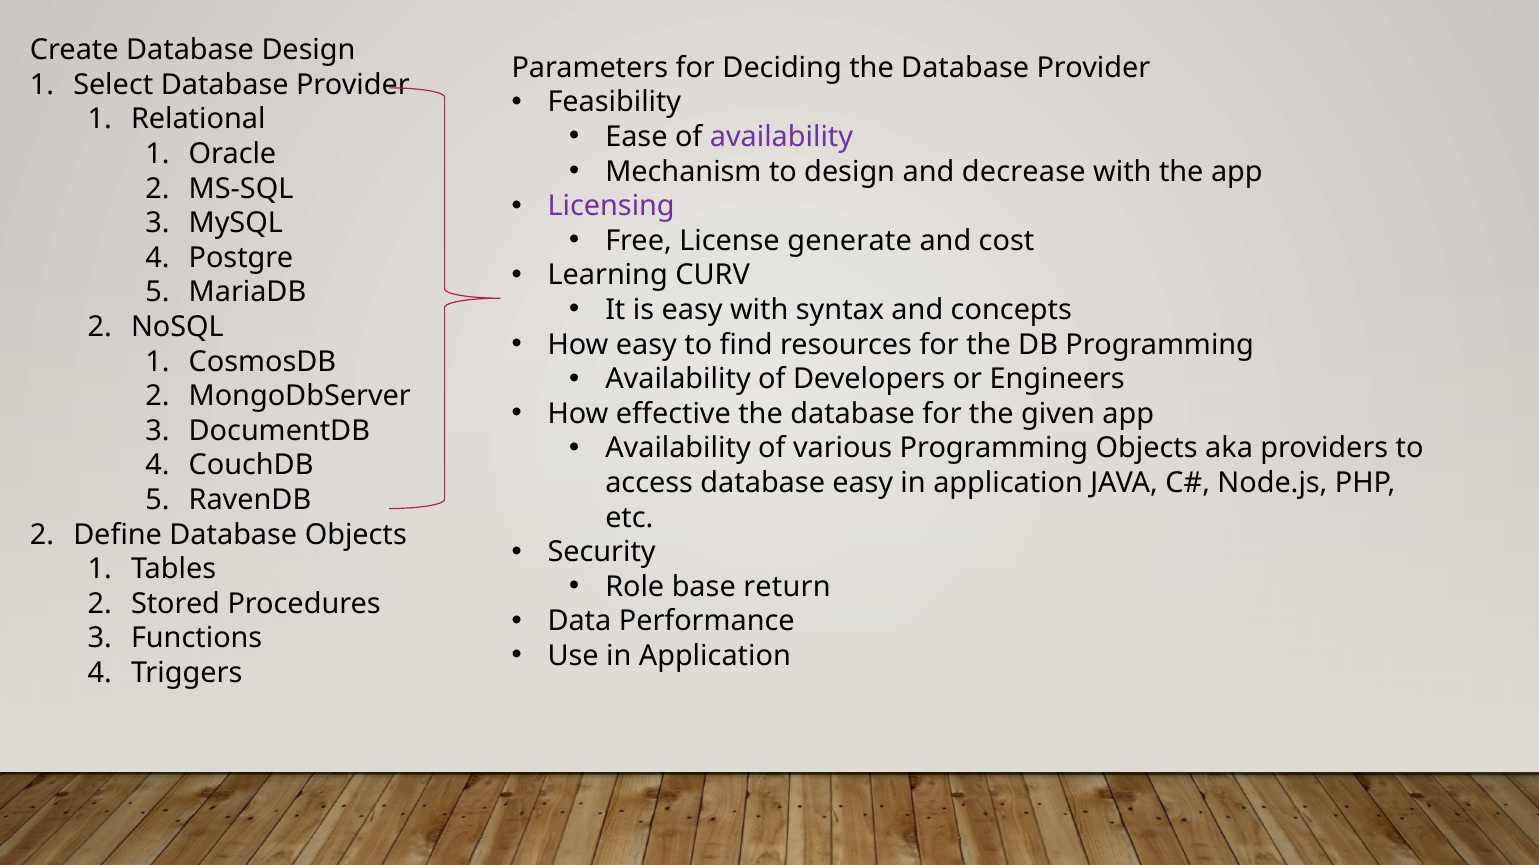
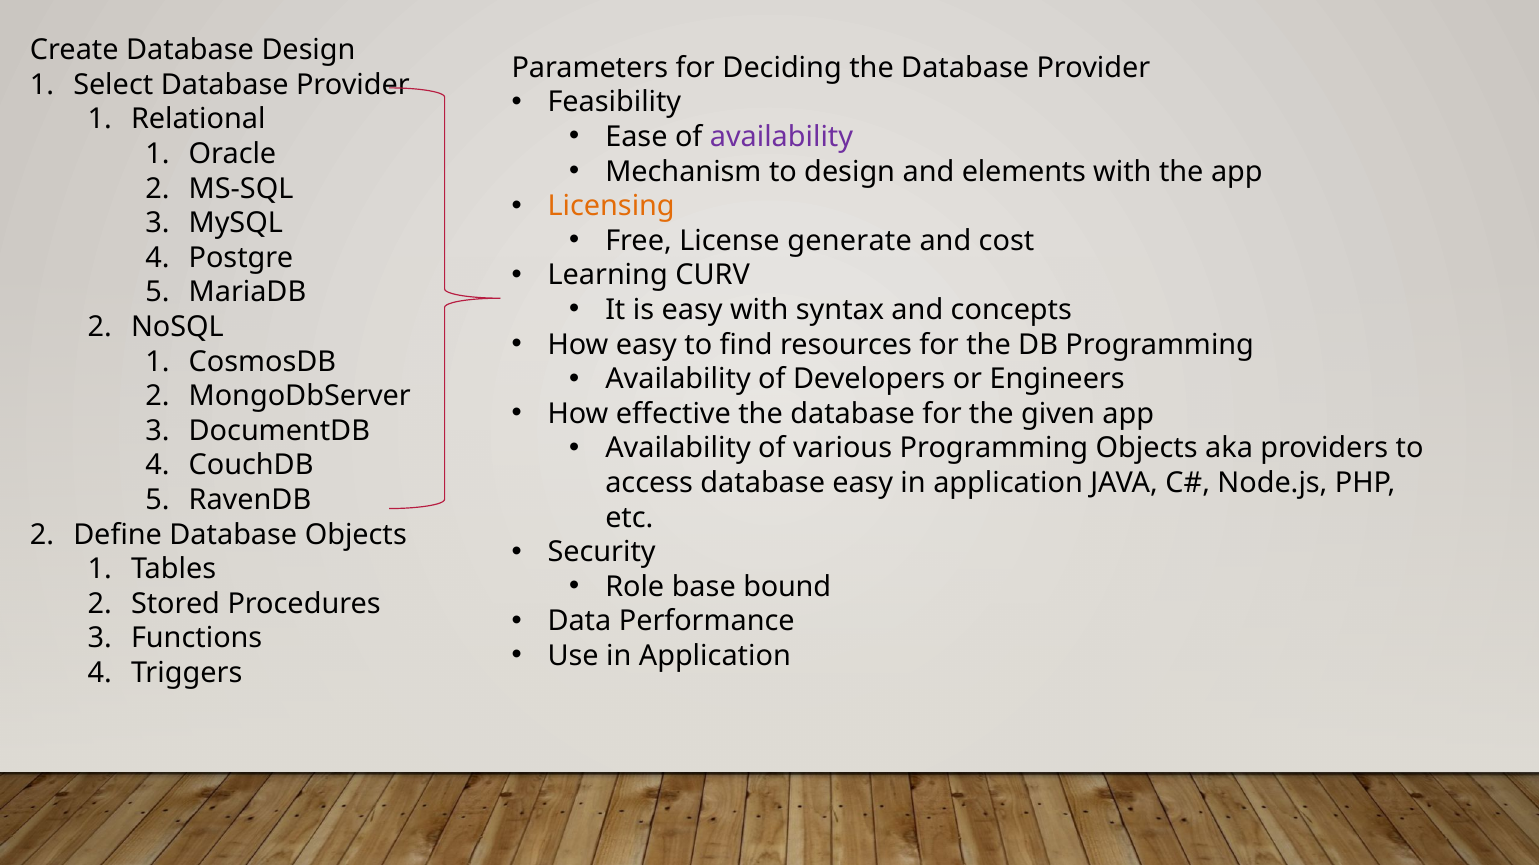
decrease: decrease -> elements
Licensing colour: purple -> orange
return: return -> bound
